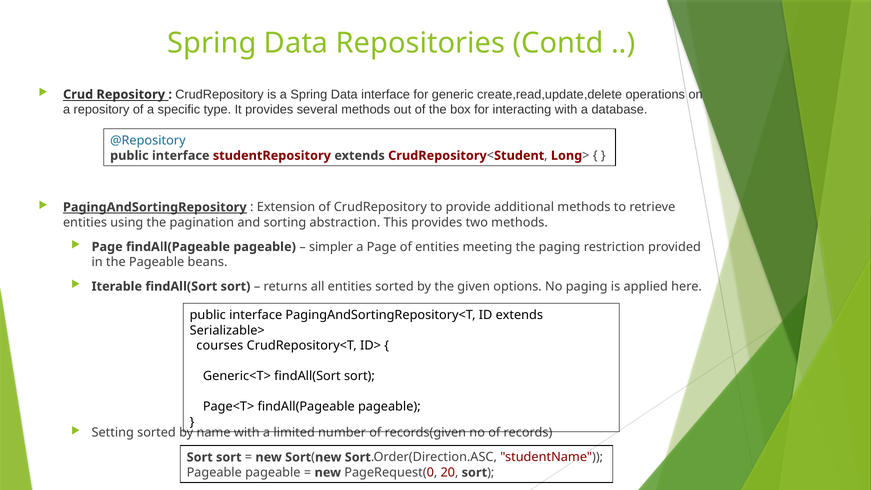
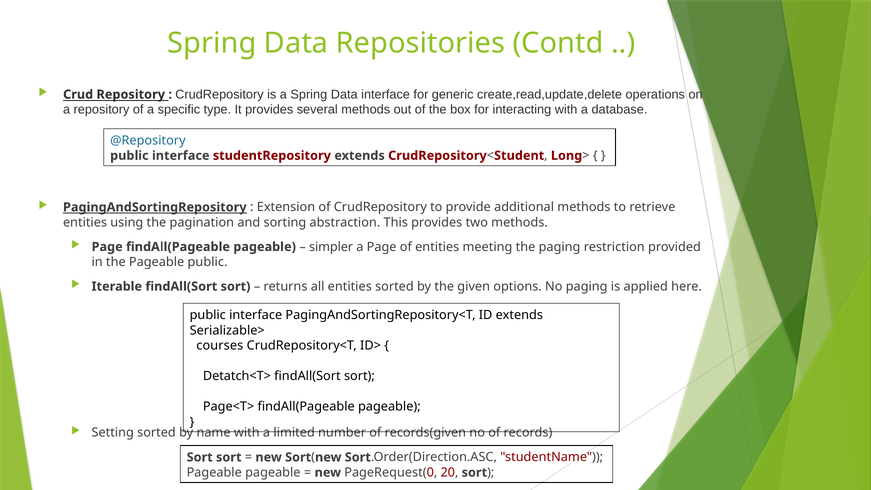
Pageable beans: beans -> public
Generic<T>: Generic<T> -> Detatch<T>
